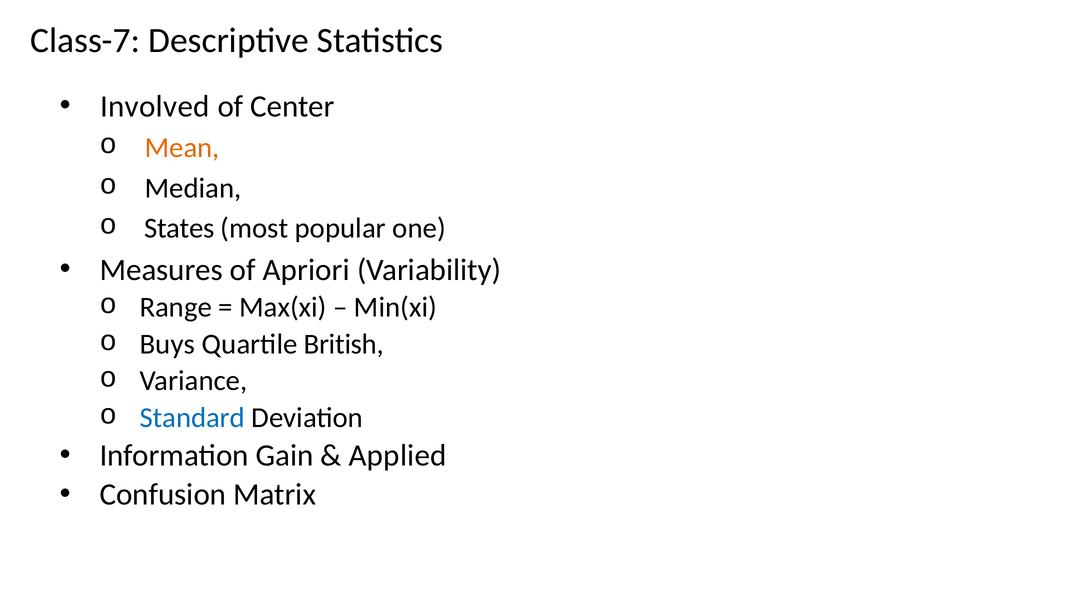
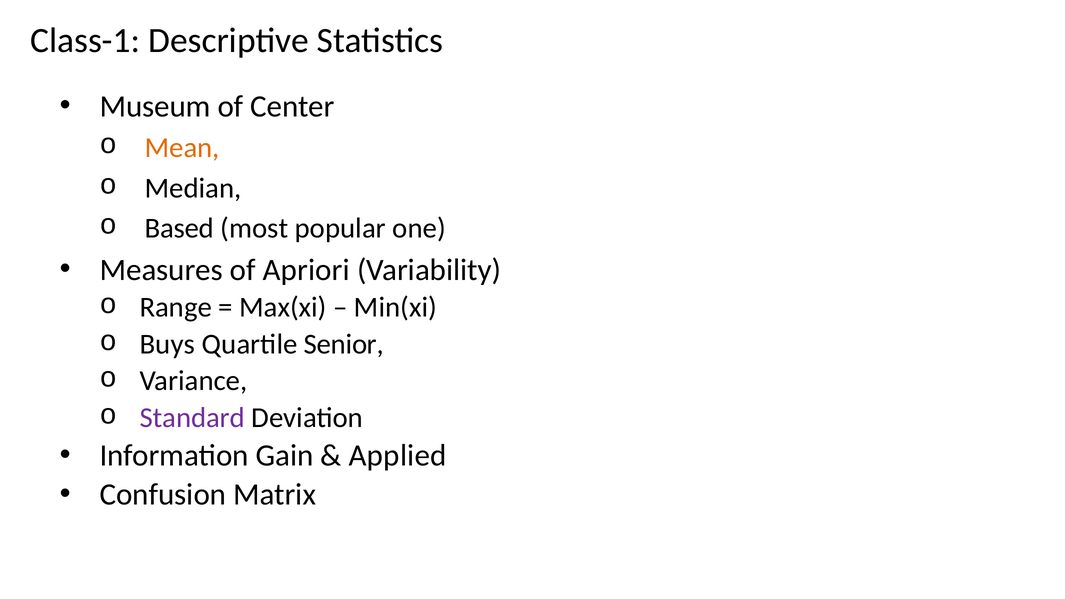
Class-7: Class-7 -> Class-1
Involved: Involved -> Museum
States: States -> Based
British: British -> Senior
Standard colour: blue -> purple
